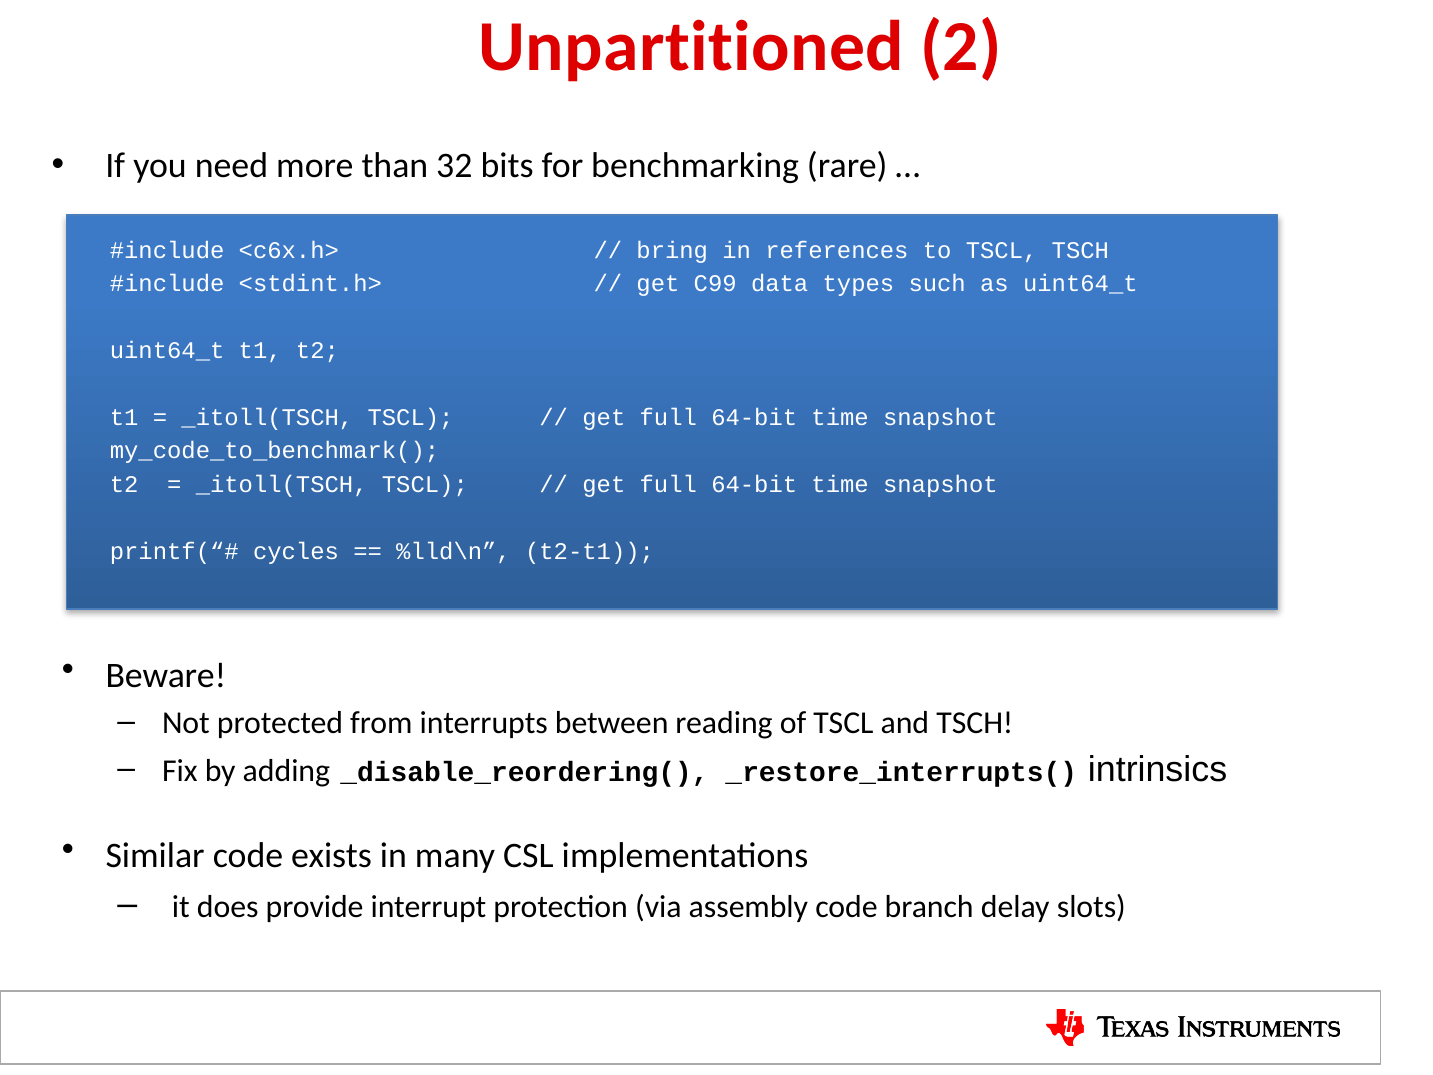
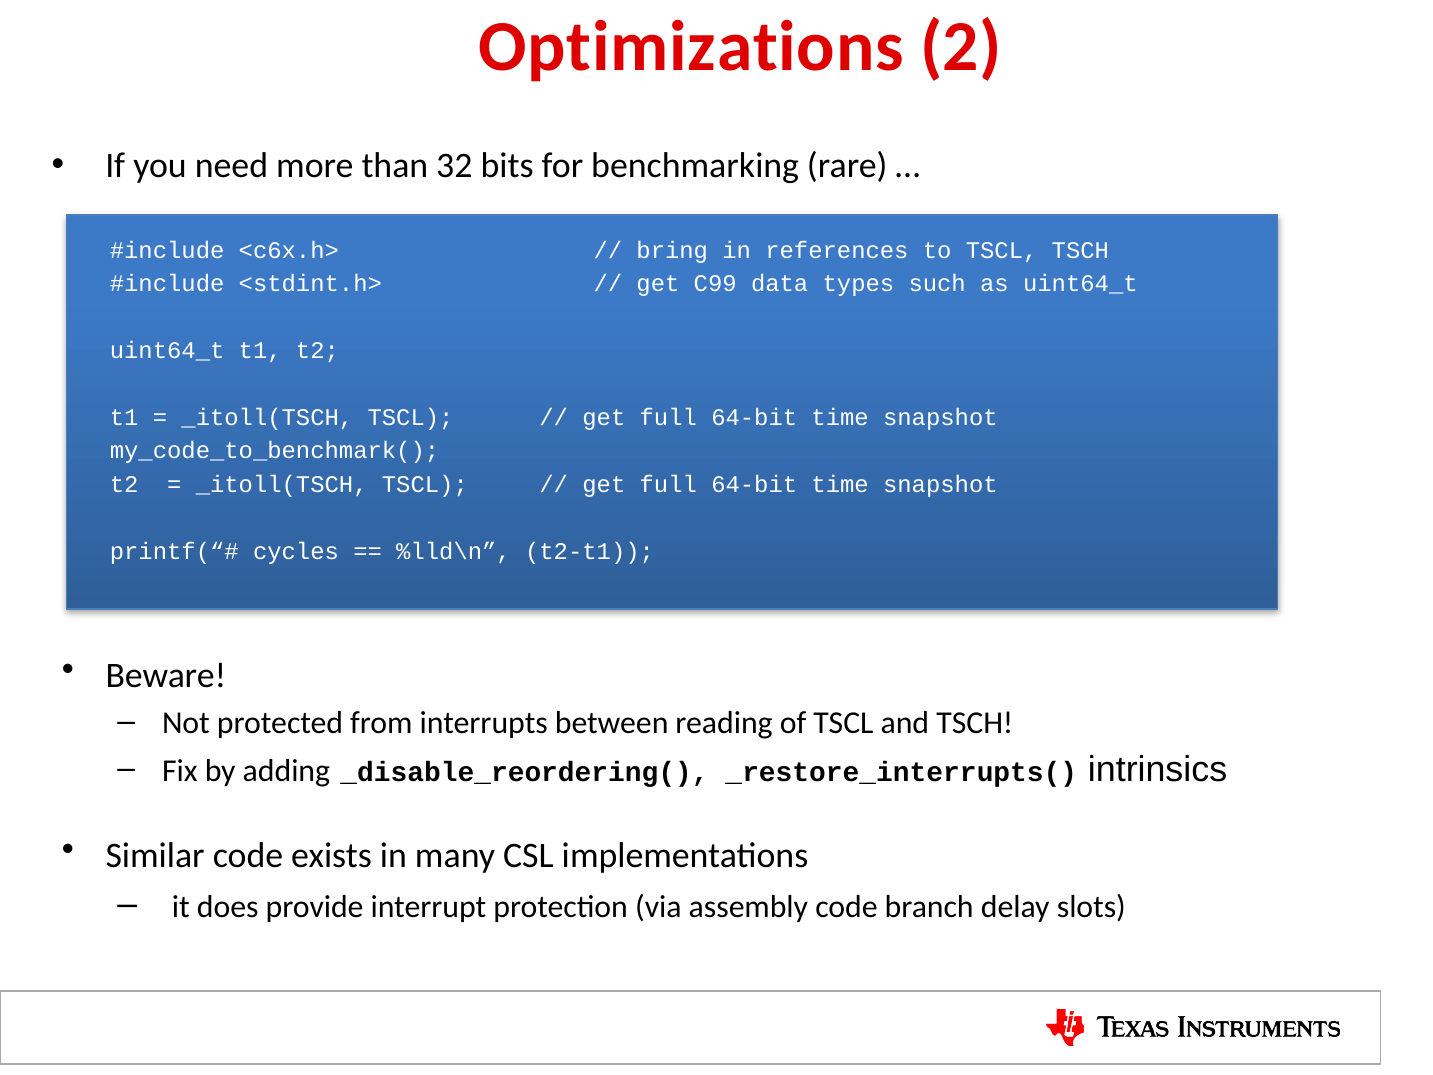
Unpartitioned: Unpartitioned -> Optimizations
